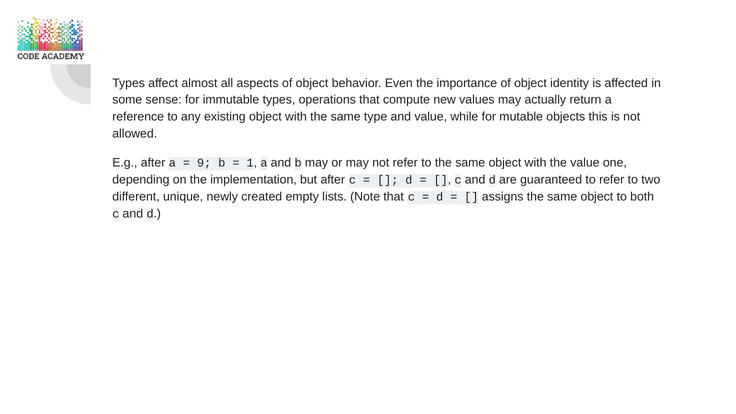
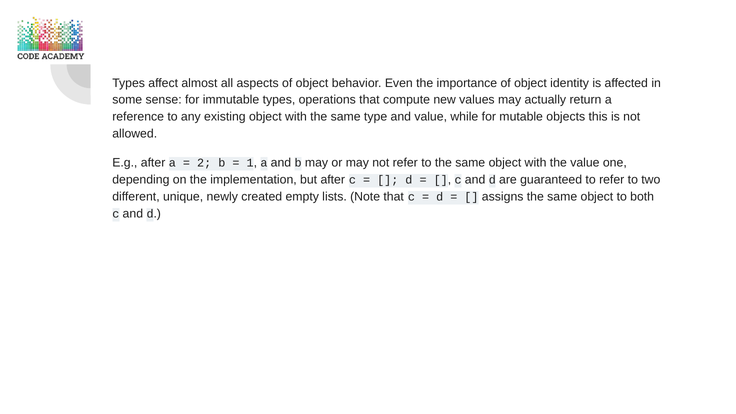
9: 9 -> 2
